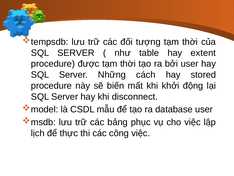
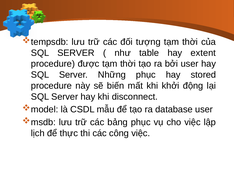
Những cách: cách -> phục
